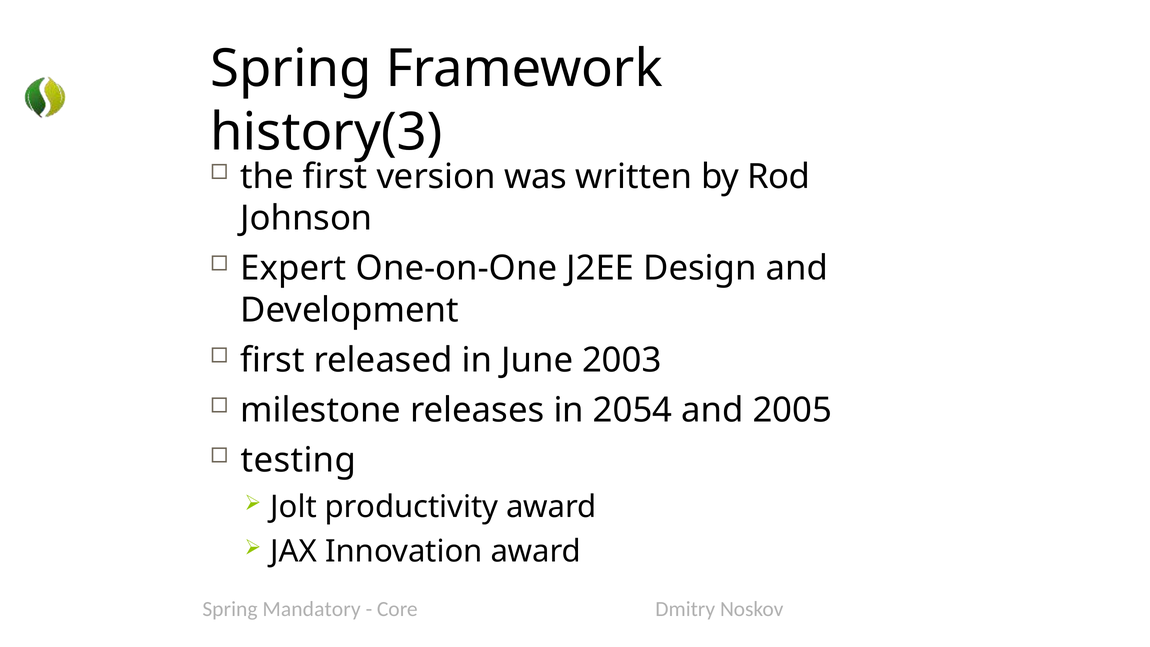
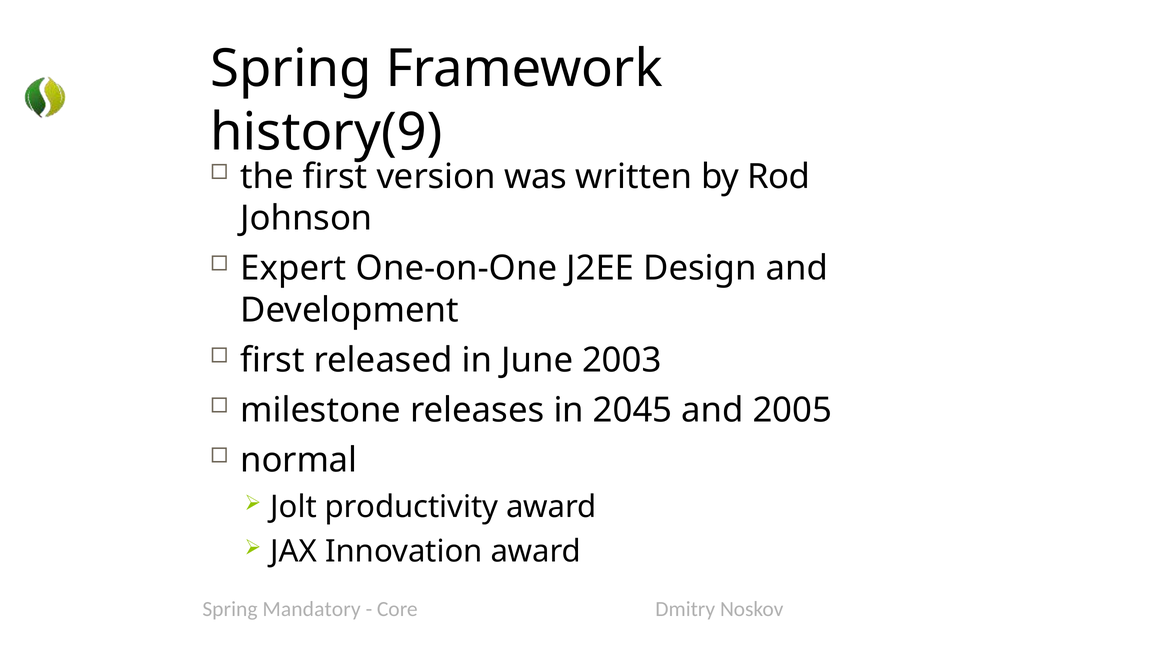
history(3: history(3 -> history(9
2054: 2054 -> 2045
testing: testing -> normal
